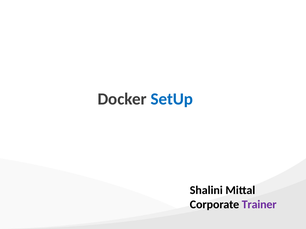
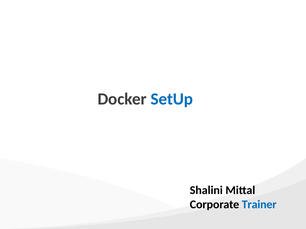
Trainer colour: purple -> blue
